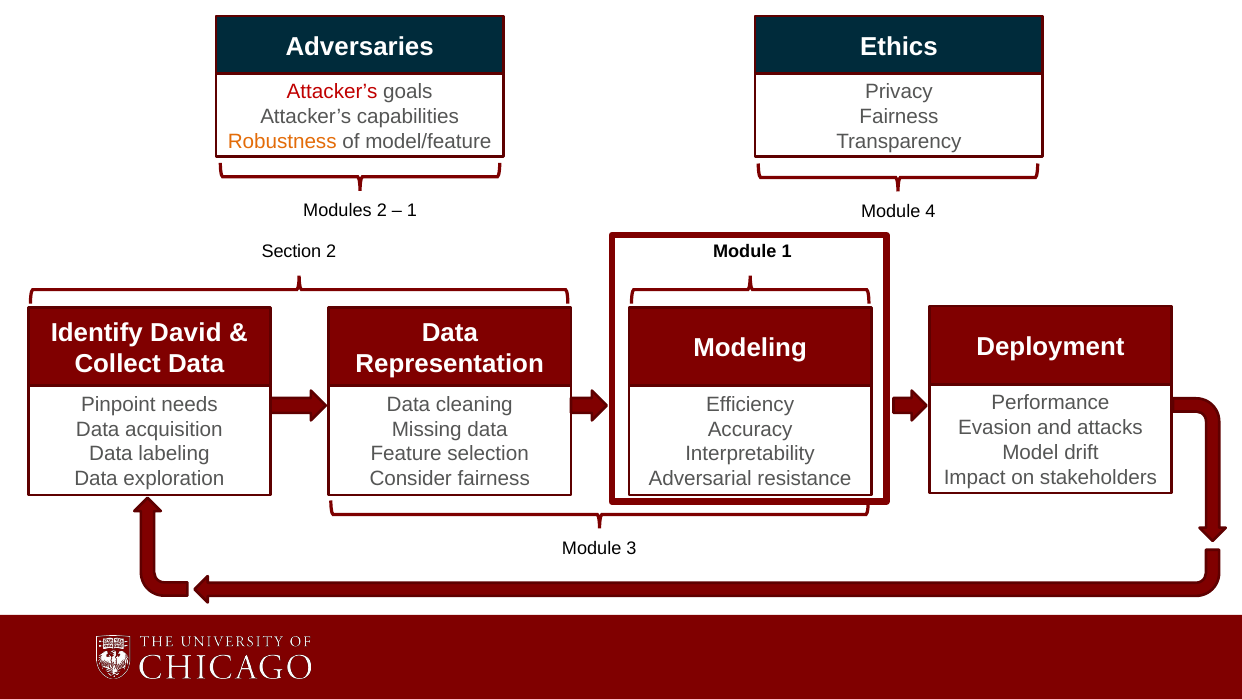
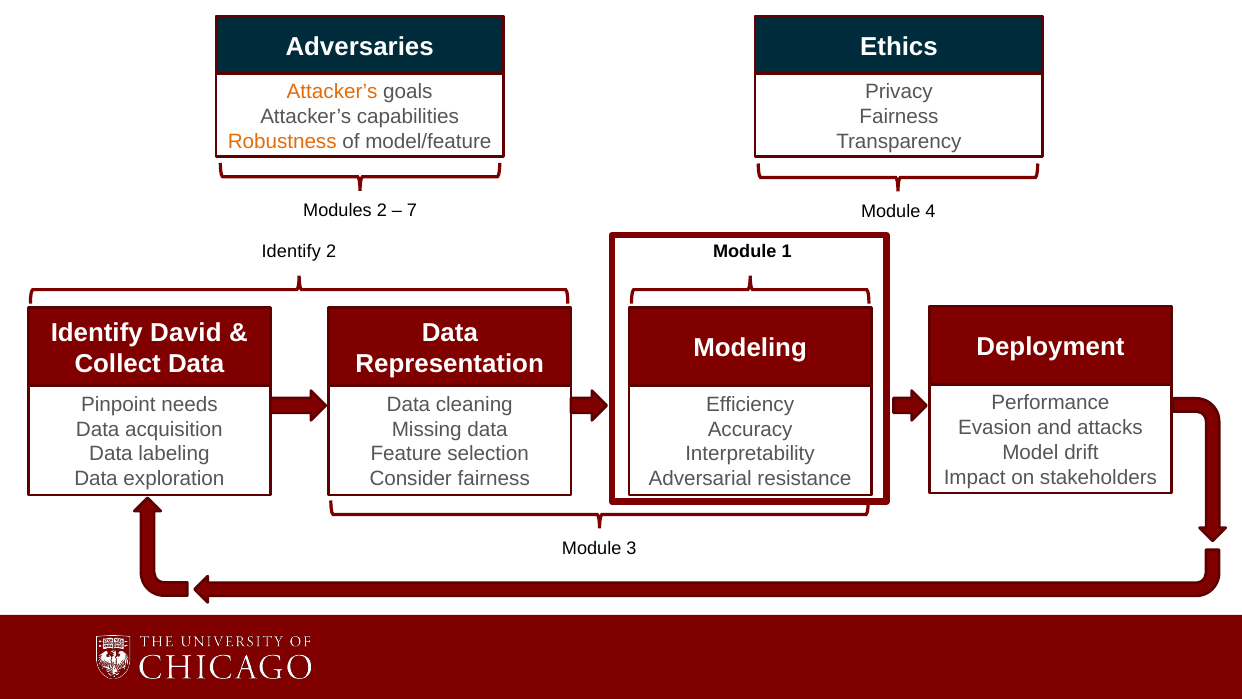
Attacker’s at (332, 91) colour: red -> orange
1 at (412, 210): 1 -> 7
Section at (291, 252): Section -> Identify
